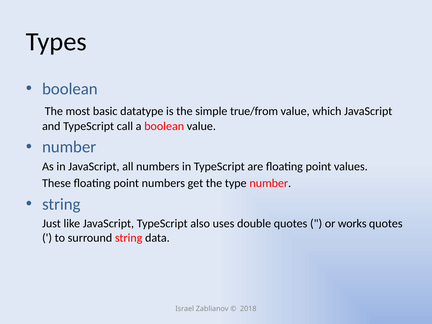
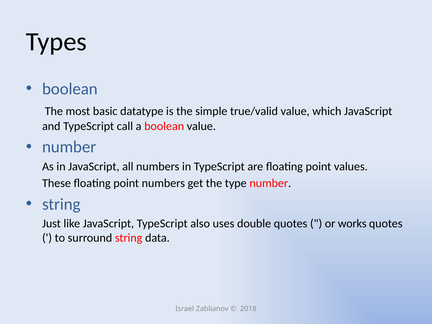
true/from: true/from -> true/valid
